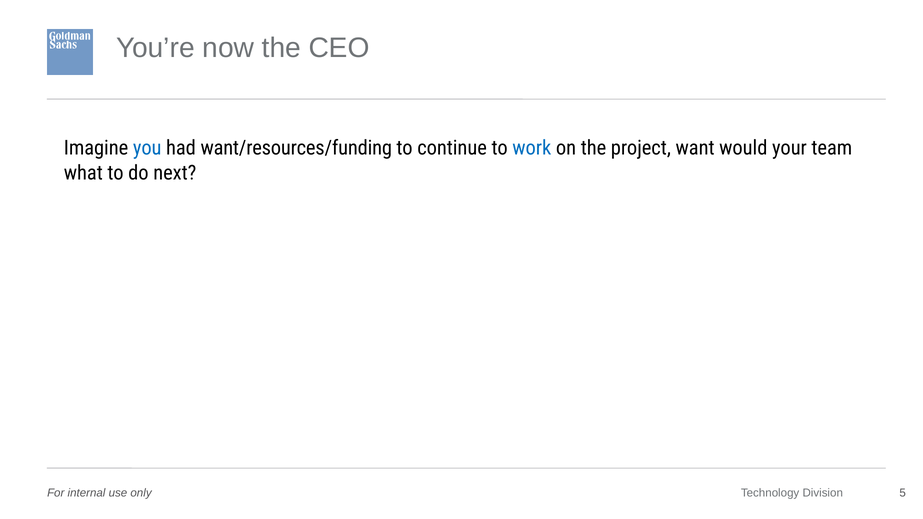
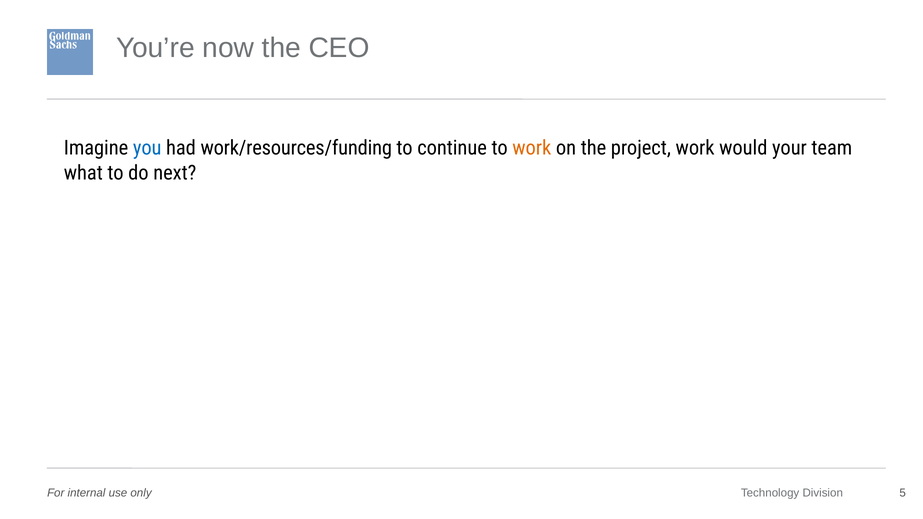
want/resources/funding: want/resources/funding -> work/resources/funding
work at (532, 148) colour: blue -> orange
project want: want -> work
